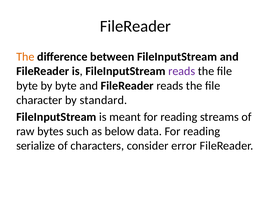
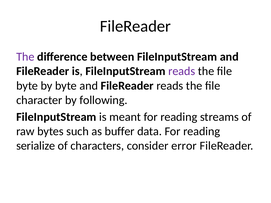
The at (25, 57) colour: orange -> purple
standard: standard -> following
below: below -> buffer
